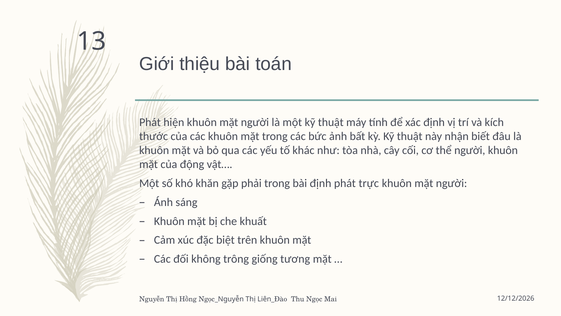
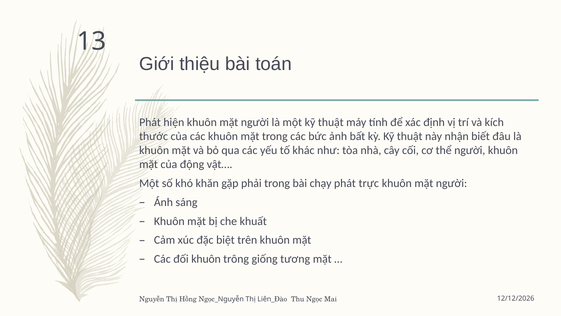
bài định: định -> chạy
đối không: không -> khuôn
